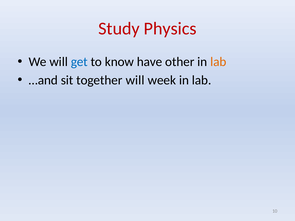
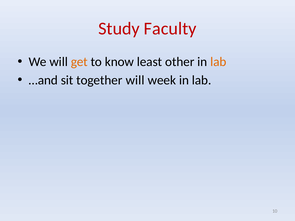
Physics: Physics -> Faculty
get colour: blue -> orange
have: have -> least
